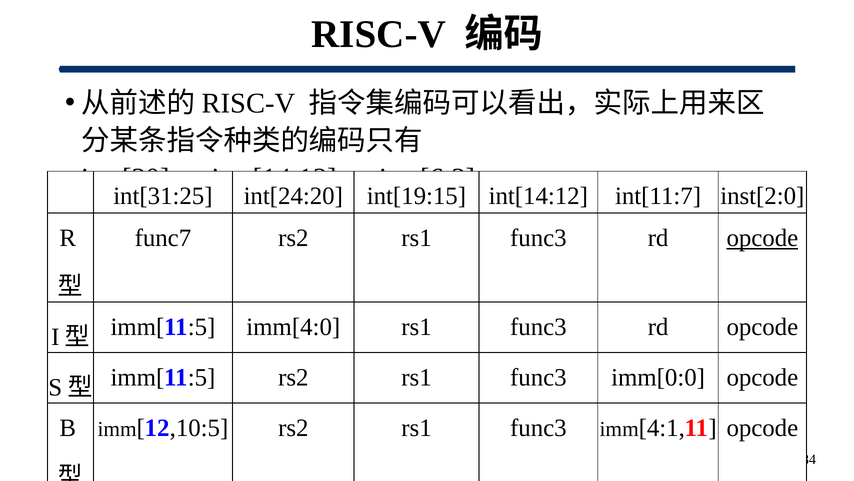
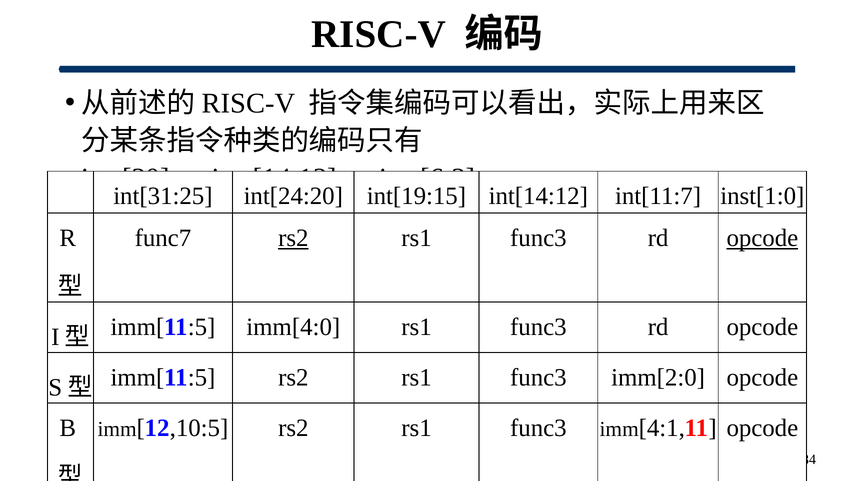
inst[2:0: inst[2:0 -> inst[1:0
rs2 at (293, 238) underline: none -> present
imm[0:0: imm[0:0 -> imm[2:0
